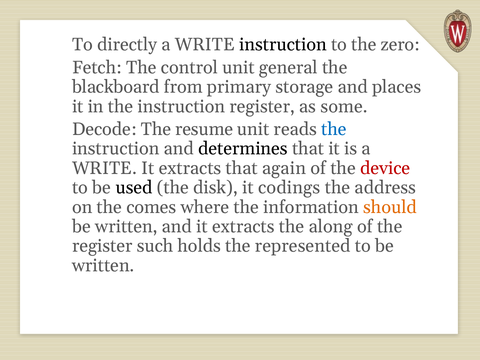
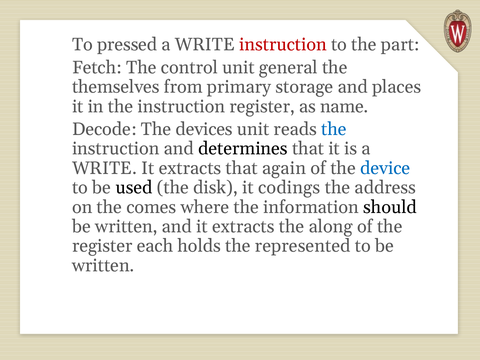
directly: directly -> pressed
instruction at (283, 45) colour: black -> red
zero: zero -> part
blackboard: blackboard -> themselves
some: some -> name
resume: resume -> devices
device colour: red -> blue
should colour: orange -> black
such: such -> each
